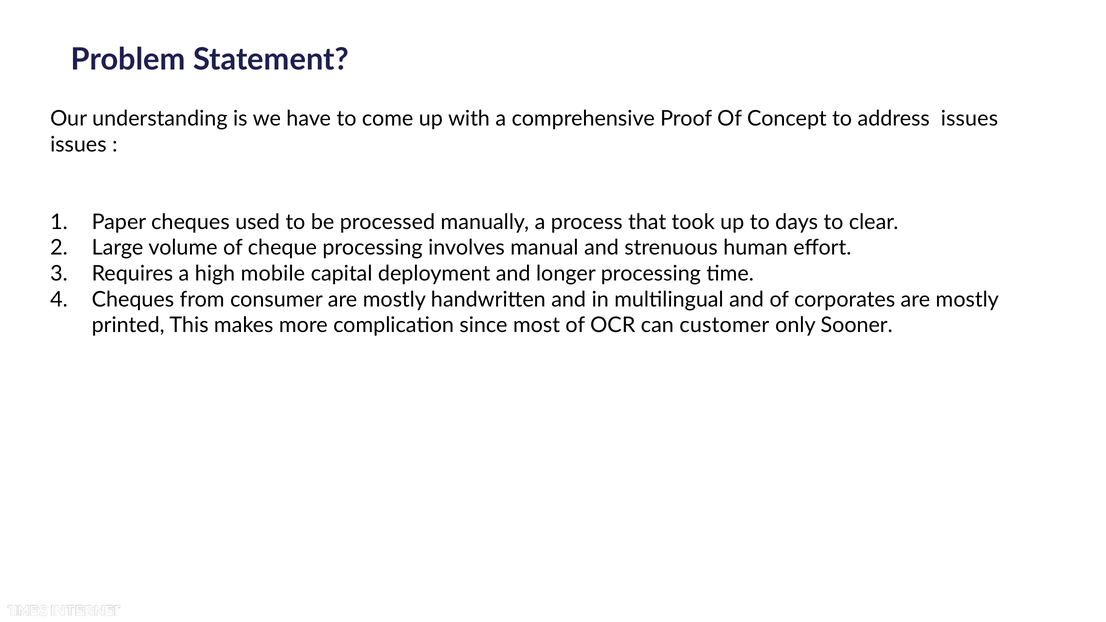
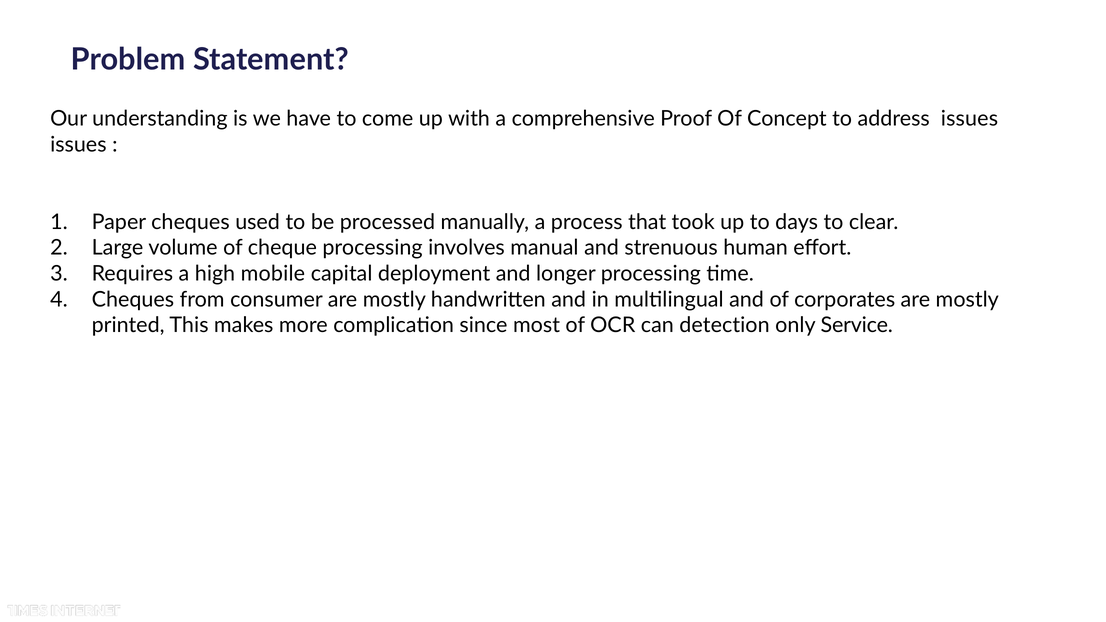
customer: customer -> detection
Sooner: Sooner -> Service
